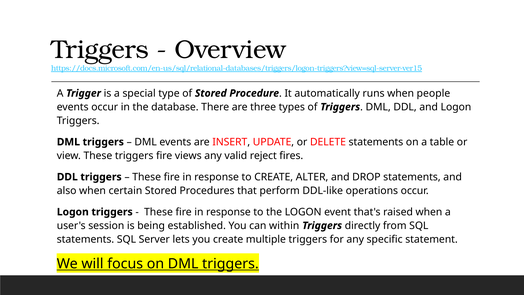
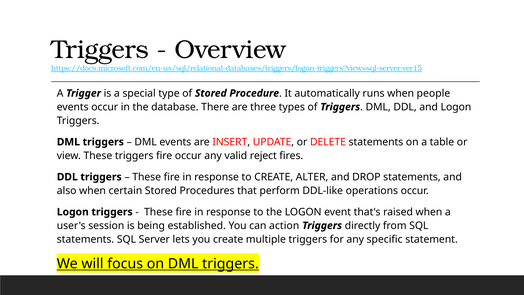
fire views: views -> occur
within: within -> action
